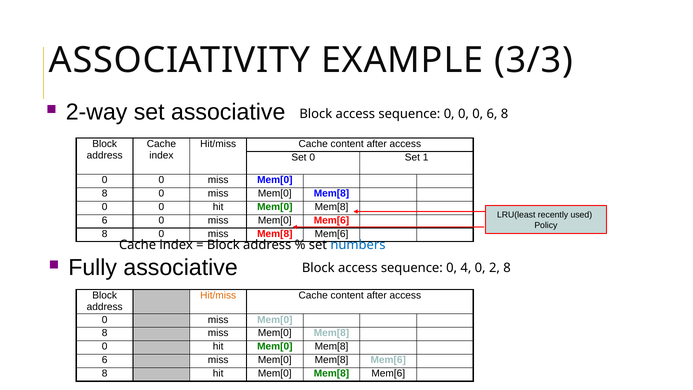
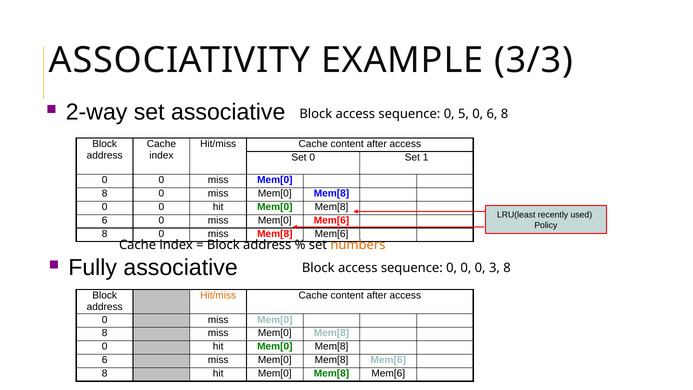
sequence 0 0: 0 -> 5
numbers colour: blue -> orange
sequence 0 4: 4 -> 0
2: 2 -> 3
